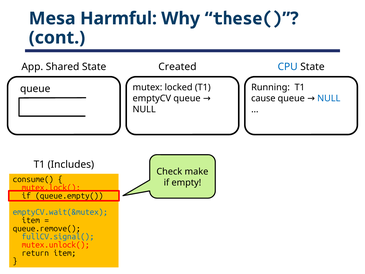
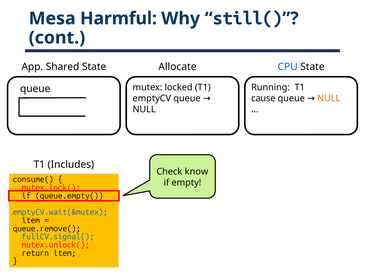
these(: these( -> still(
Created: Created -> Allocate
NULL at (329, 98) colour: blue -> orange
make: make -> know
